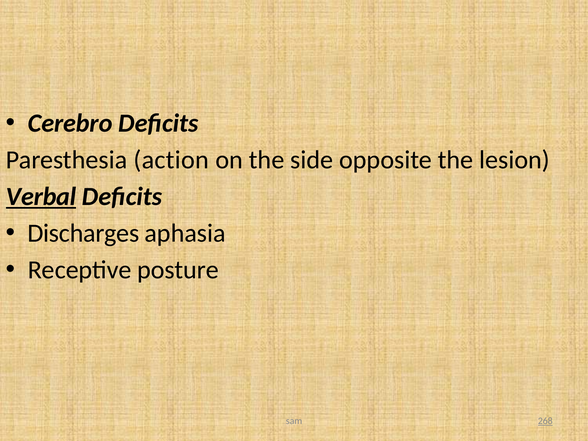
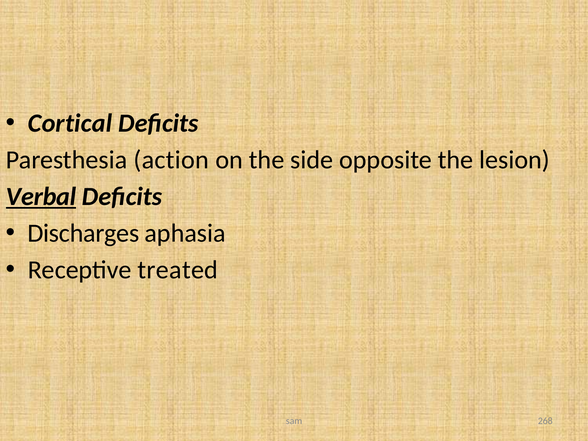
Cerebro: Cerebro -> Cortical
posture: posture -> treated
268 underline: present -> none
